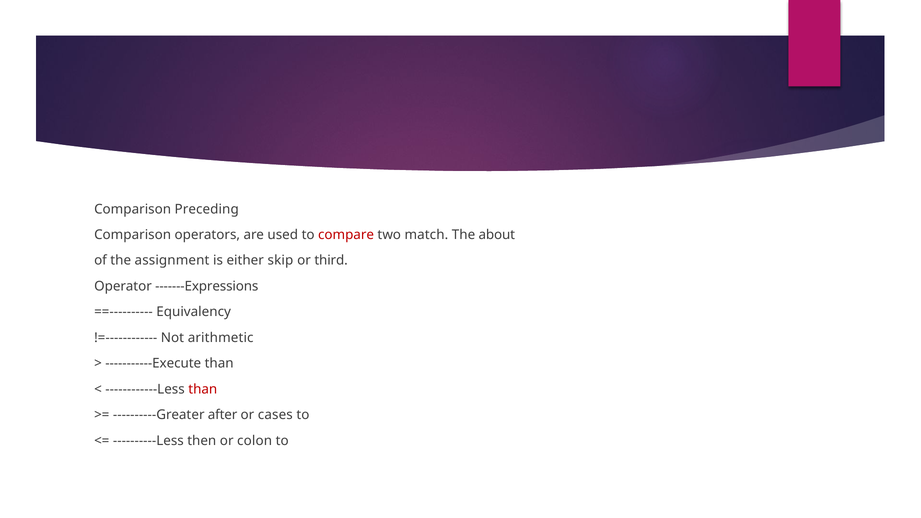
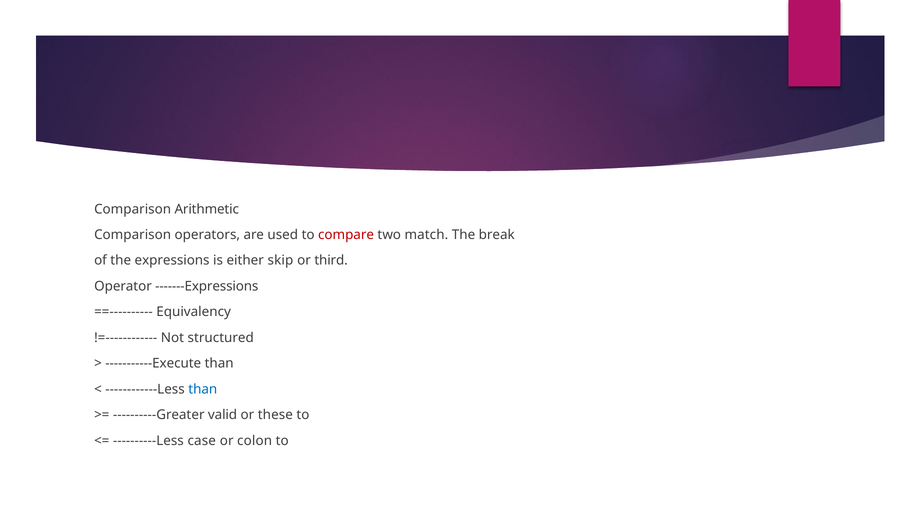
Preceding: Preceding -> Arithmetic
about: about -> break
assignment: assignment -> expressions
arithmetic: arithmetic -> structured
than at (203, 389) colour: red -> blue
after: after -> valid
cases: cases -> these
then: then -> case
